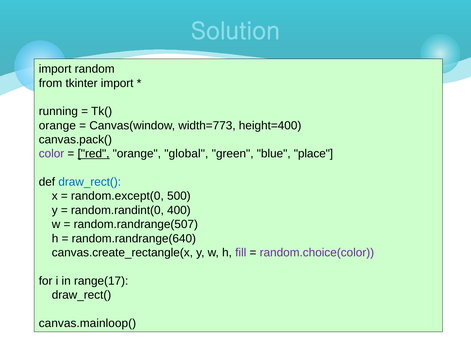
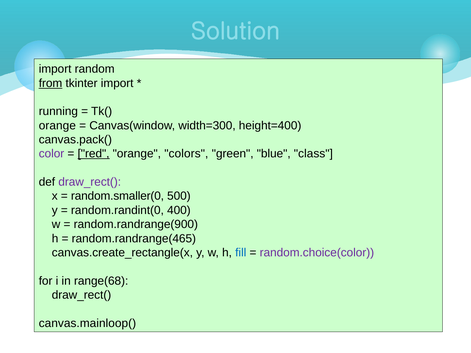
from underline: none -> present
width=773: width=773 -> width=300
global: global -> colors
place: place -> class
draw_rect( at (90, 182) colour: blue -> purple
random.except(0: random.except(0 -> random.smaller(0
random.randrange(507: random.randrange(507 -> random.randrange(900
random.randrange(640: random.randrange(640 -> random.randrange(465
fill colour: purple -> blue
range(17: range(17 -> range(68
